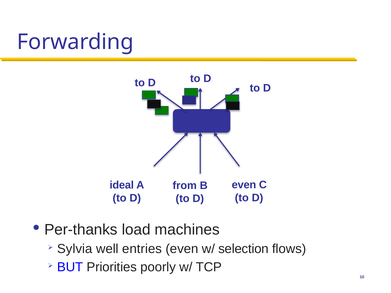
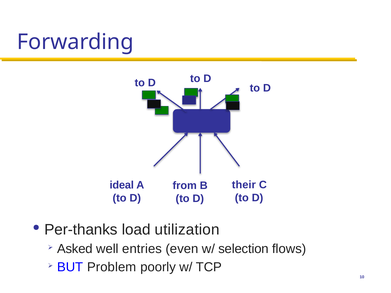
even at (244, 185): even -> their
machines: machines -> utilization
Sylvia: Sylvia -> Asked
Priorities: Priorities -> Problem
